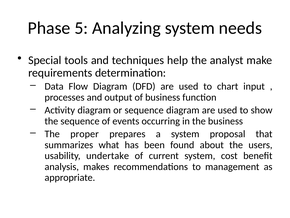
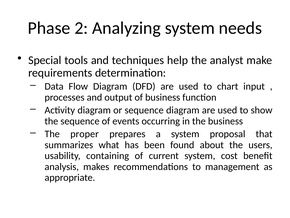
5: 5 -> 2
undertake: undertake -> containing
